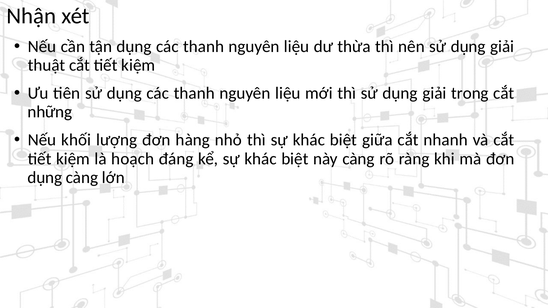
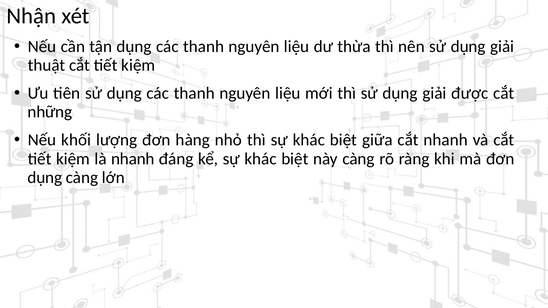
trong: trong -> được
là hoạch: hoạch -> nhanh
